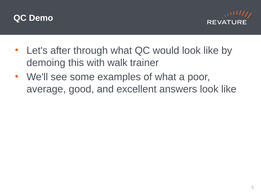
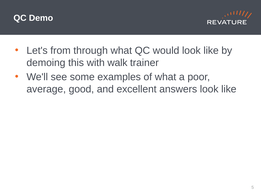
after: after -> from
